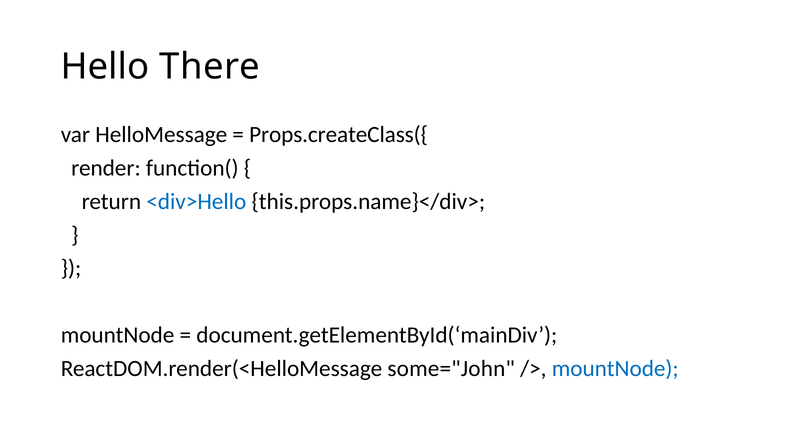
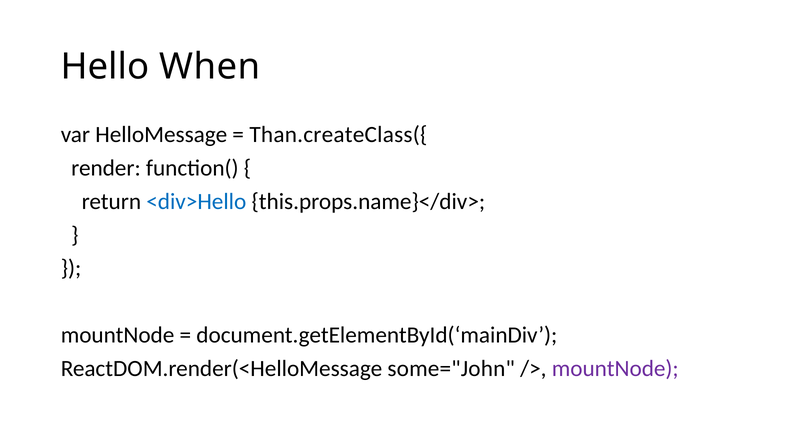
There: There -> When
Props.createClass({: Props.createClass({ -> Than.createClass({
mountNode at (615, 369) colour: blue -> purple
